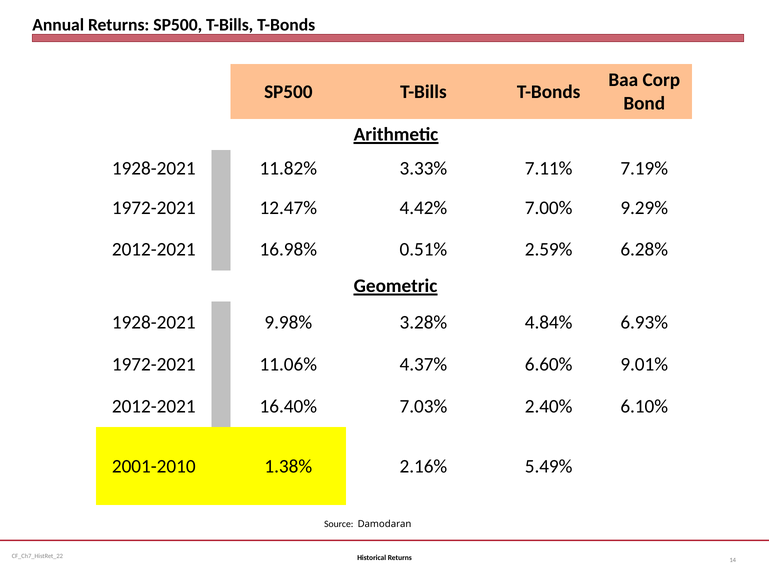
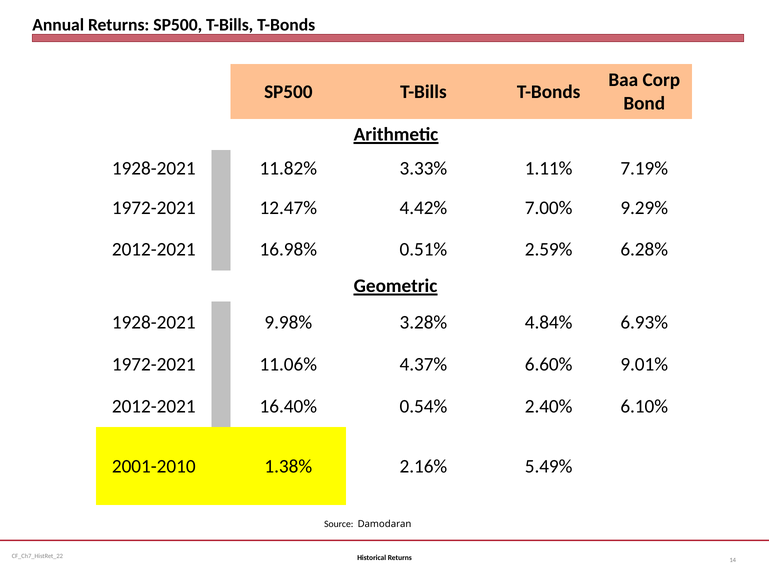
7.11%: 7.11% -> 1.11%
7.03%: 7.03% -> 0.54%
